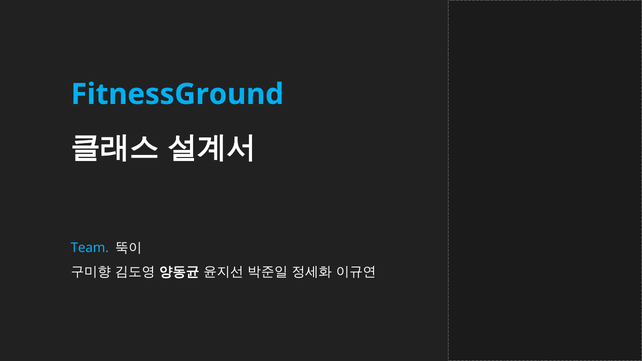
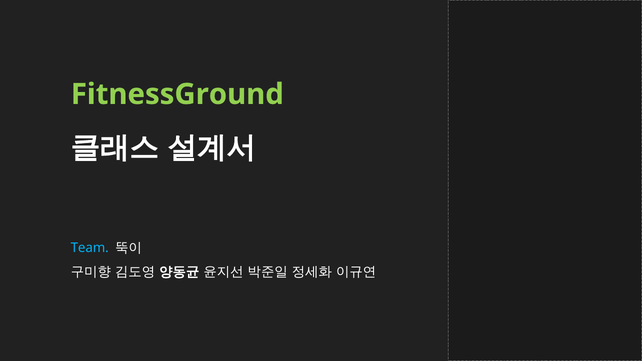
FitnessGround colour: light blue -> light green
